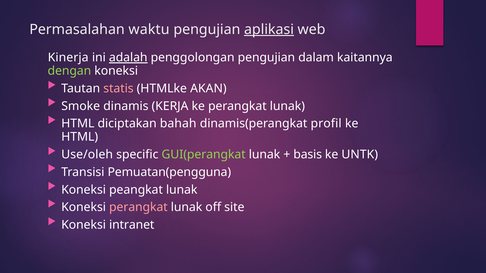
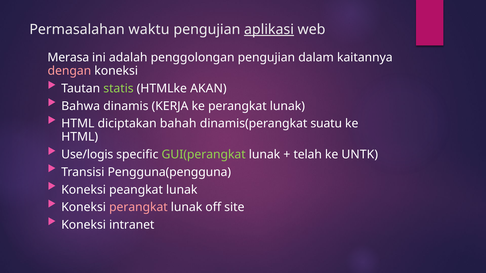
Kinerja: Kinerja -> Merasa
adalah underline: present -> none
dengan colour: light green -> pink
statis colour: pink -> light green
Smoke: Smoke -> Bahwa
profil: profil -> suatu
Use/oleh: Use/oleh -> Use/logis
basis: basis -> telah
Pemuatan(pengguna: Pemuatan(pengguna -> Pengguna(pengguna
